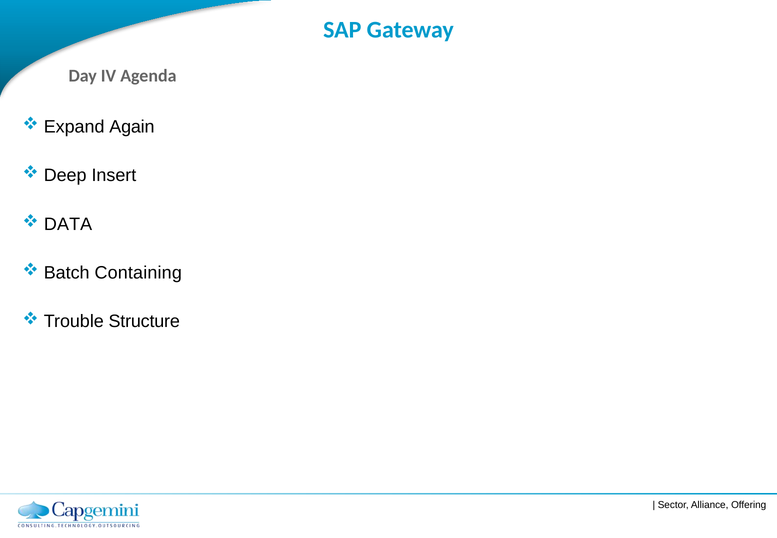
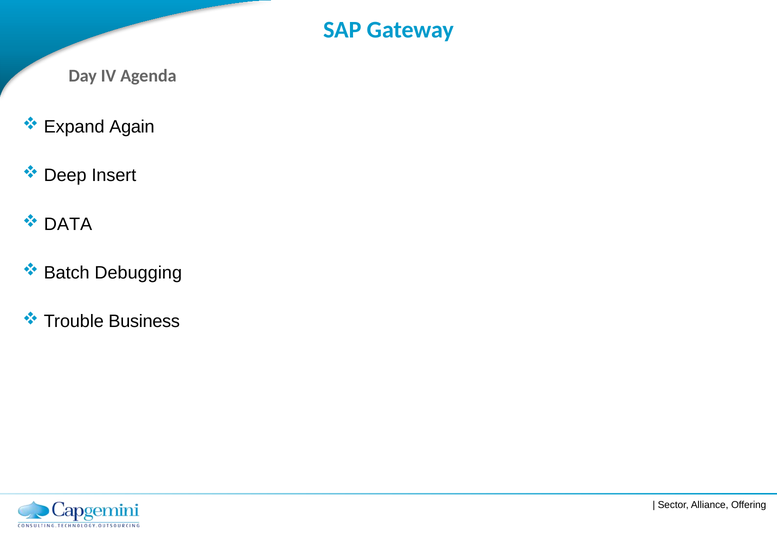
Containing: Containing -> Debugging
Structure: Structure -> Business
